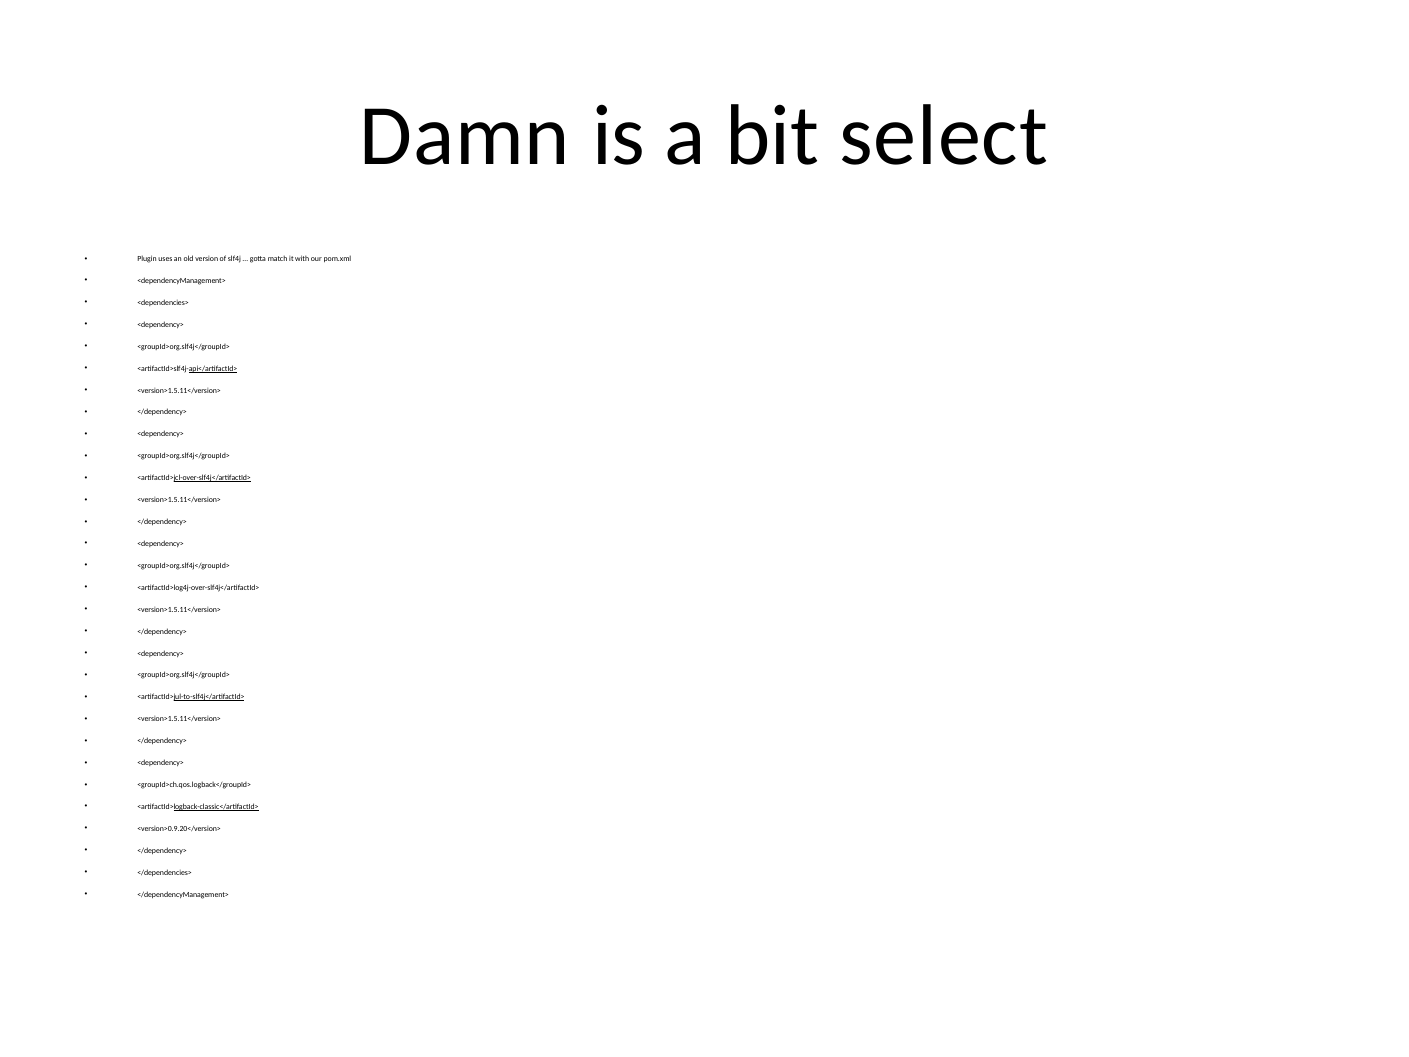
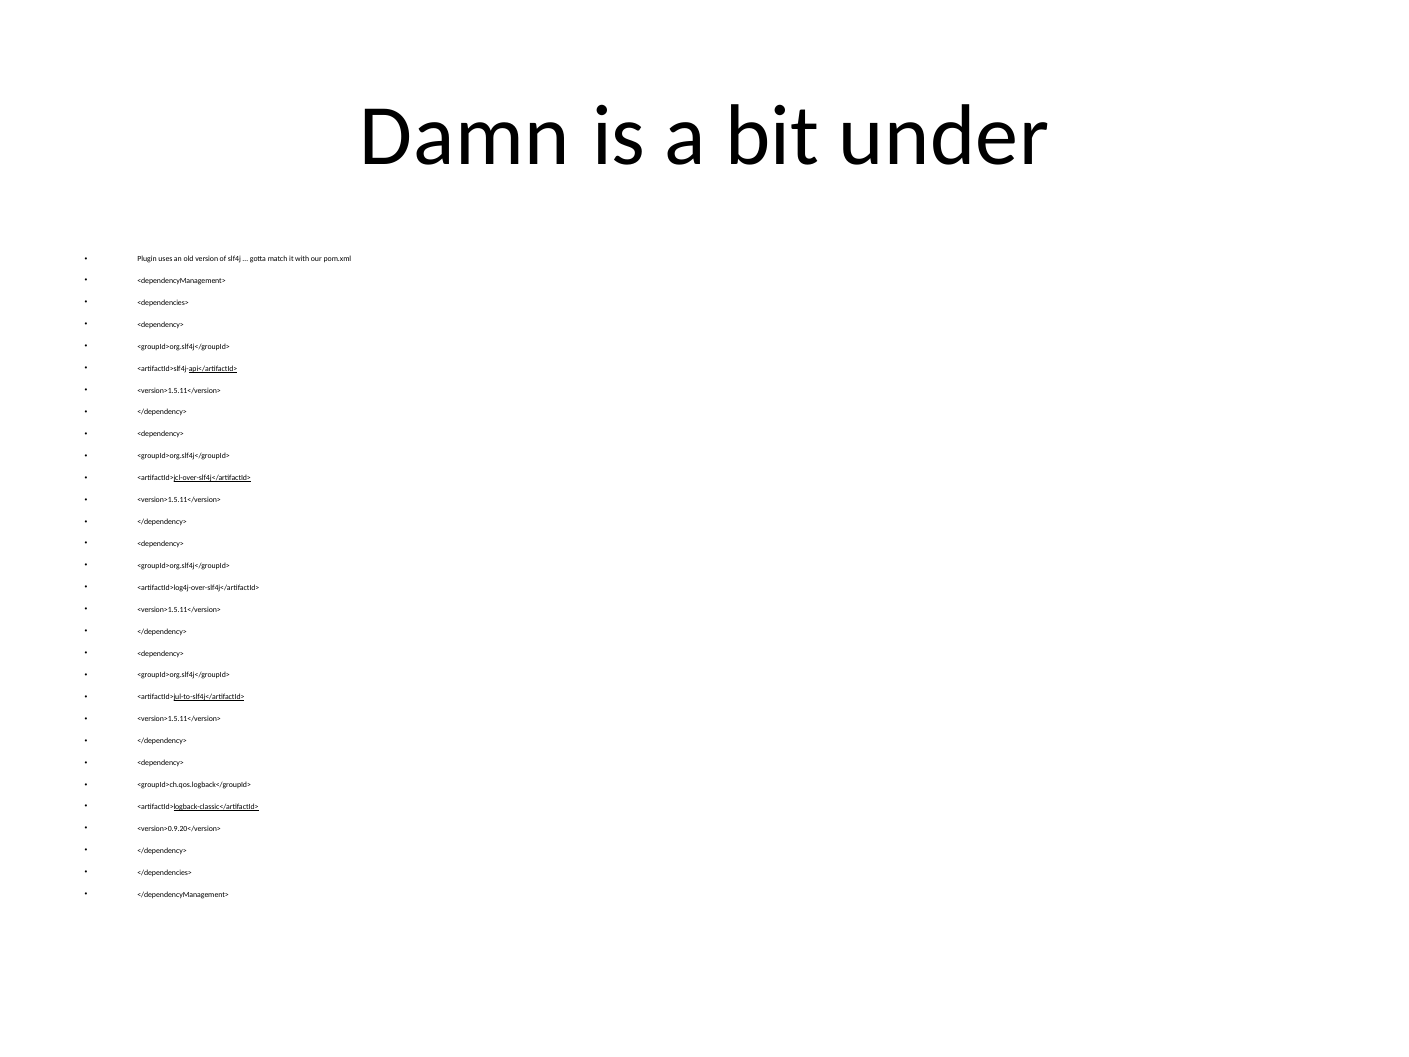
select: select -> under
